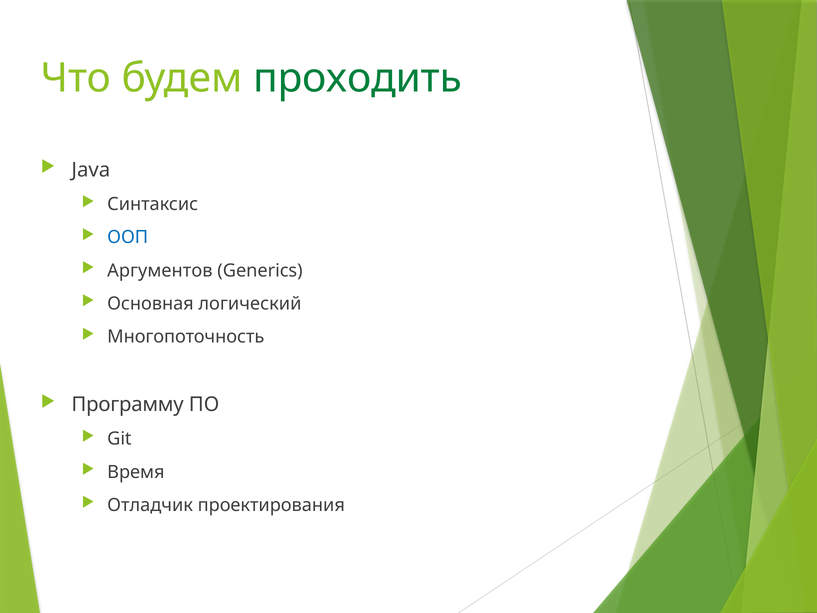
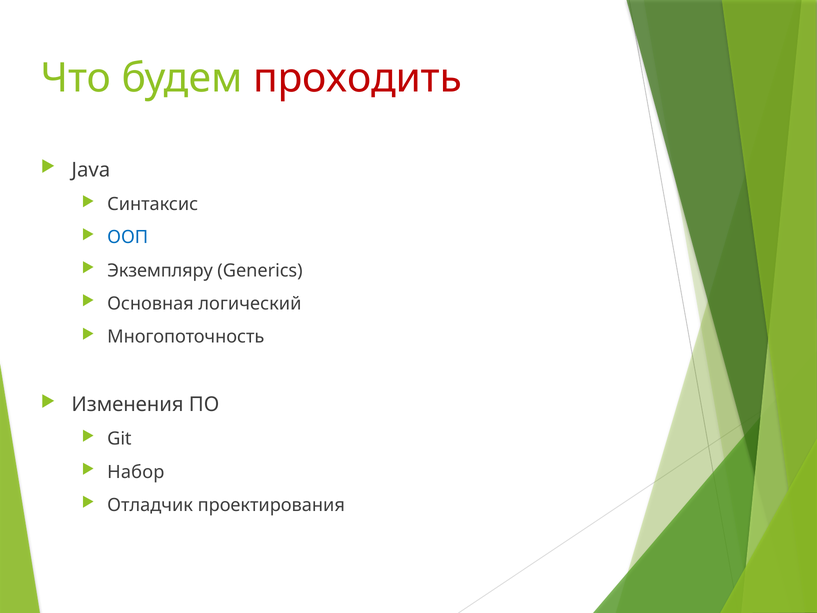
проходить colour: green -> red
Аргументов: Аргументов -> Экземпляру
Программу: Программу -> Изменения
Время: Время -> Набор
